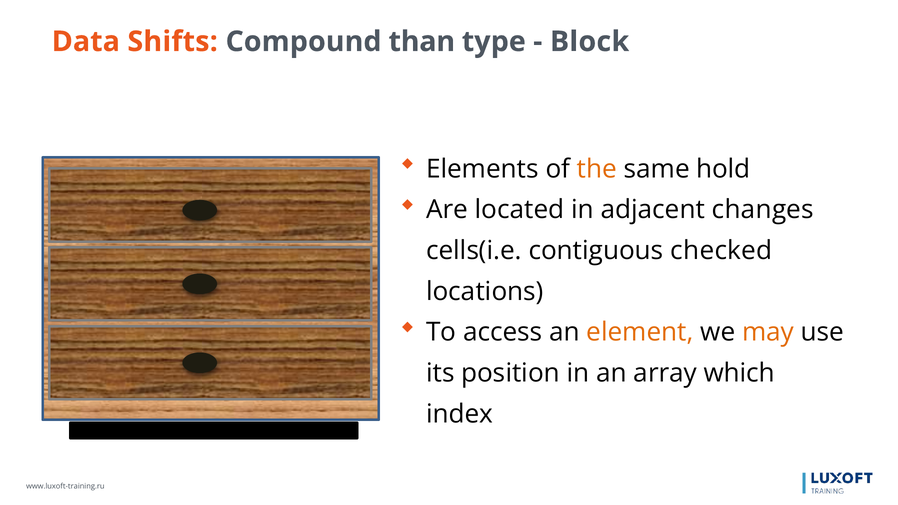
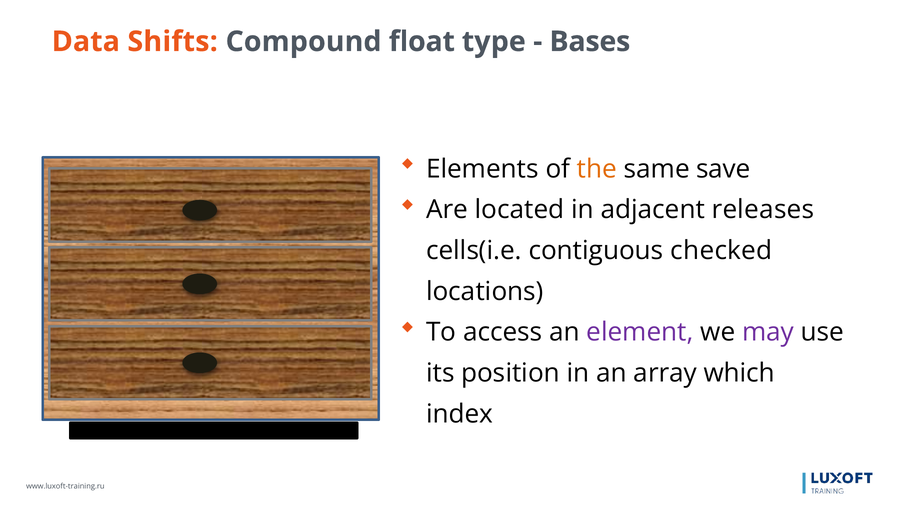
than: than -> float
Block: Block -> Bases
hold: hold -> save
changes: changes -> releases
element colour: orange -> purple
may colour: orange -> purple
